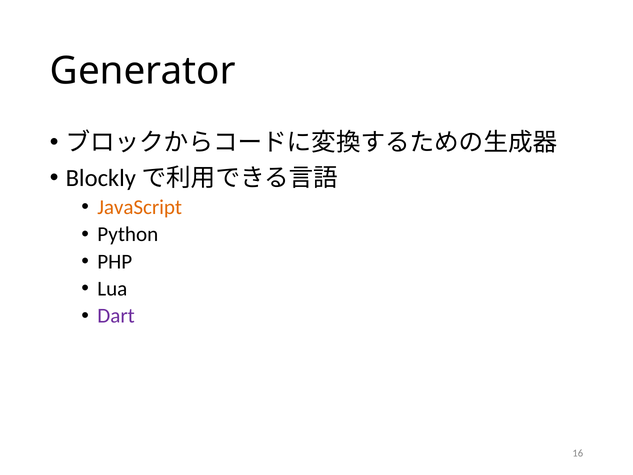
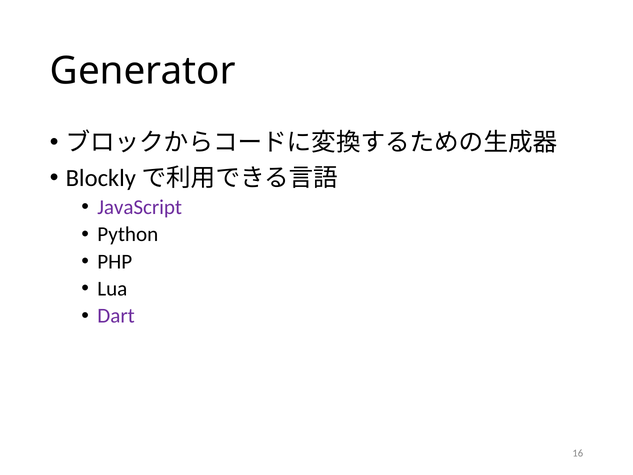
JavaScript colour: orange -> purple
